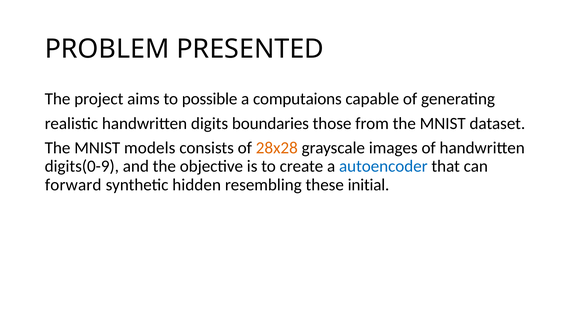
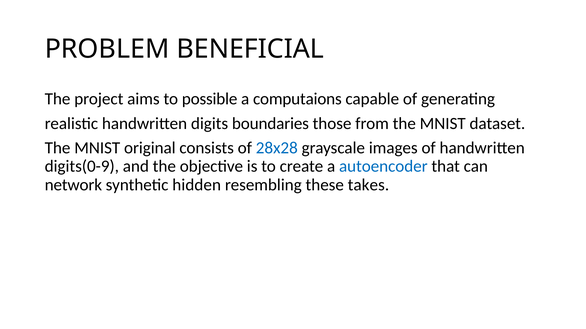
PRESENTED: PRESENTED -> BENEFICIAL
models: models -> original
28x28 colour: orange -> blue
forward: forward -> network
initial: initial -> takes
